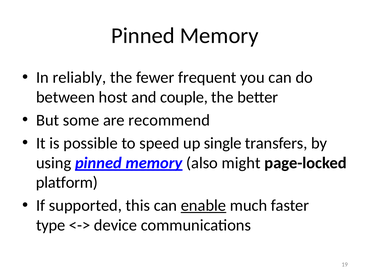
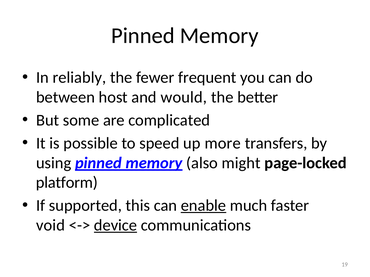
couple: couple -> would
recommend: recommend -> complicated
single: single -> more
type: type -> void
device underline: none -> present
